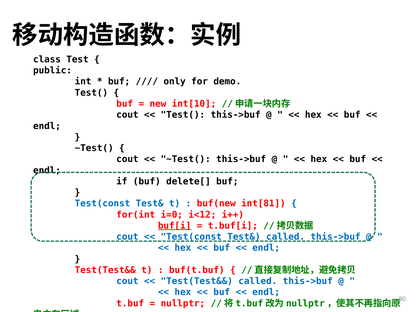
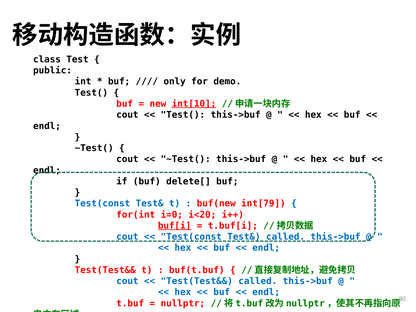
int[10 underline: none -> present
int[81: int[81 -> int[79
i<12: i<12 -> i<20
